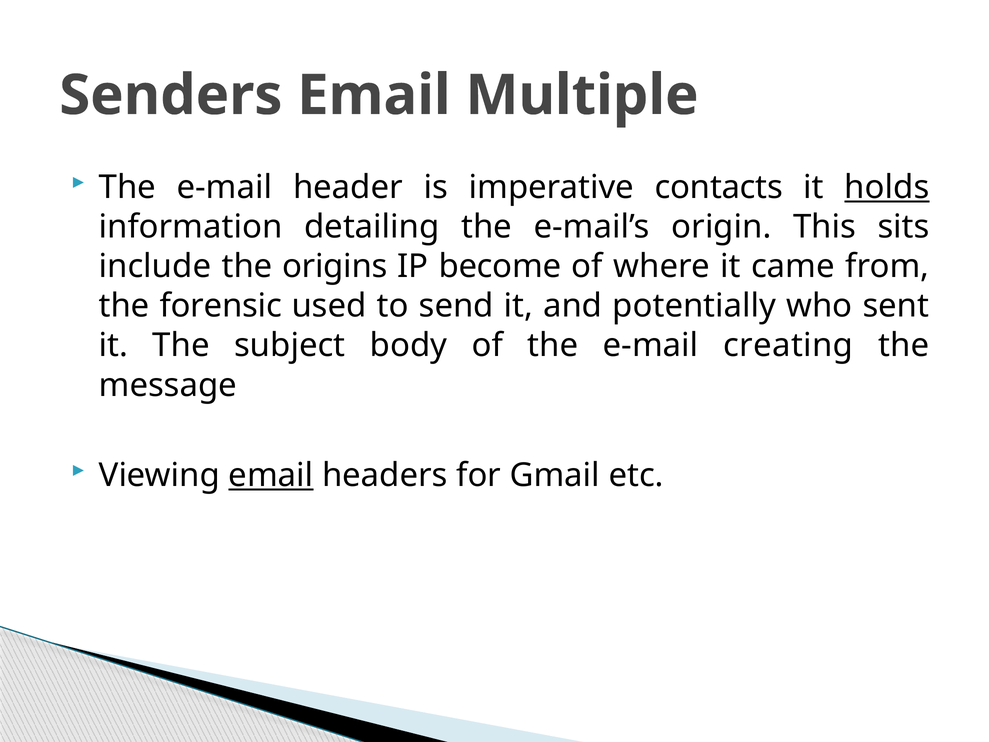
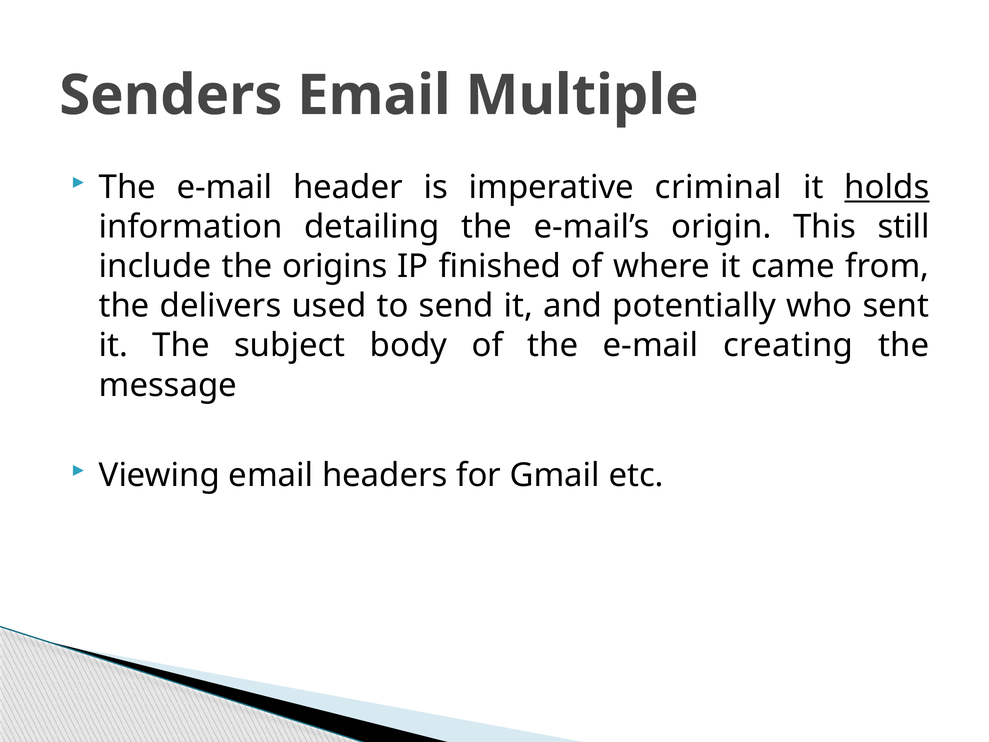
contacts: contacts -> criminal
sits: sits -> still
become: become -> finished
forensic: forensic -> delivers
email at (271, 475) underline: present -> none
